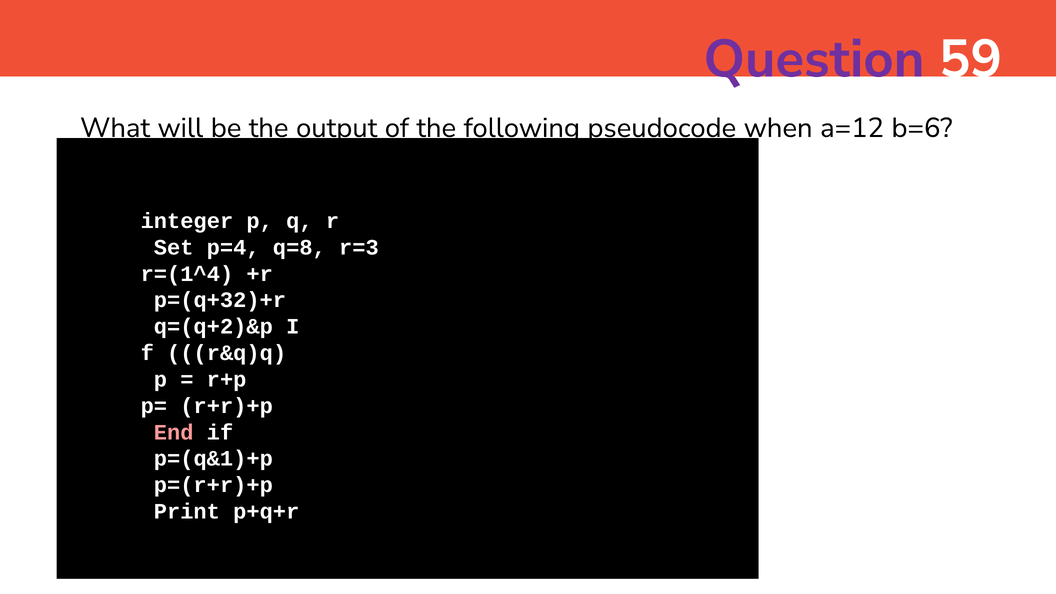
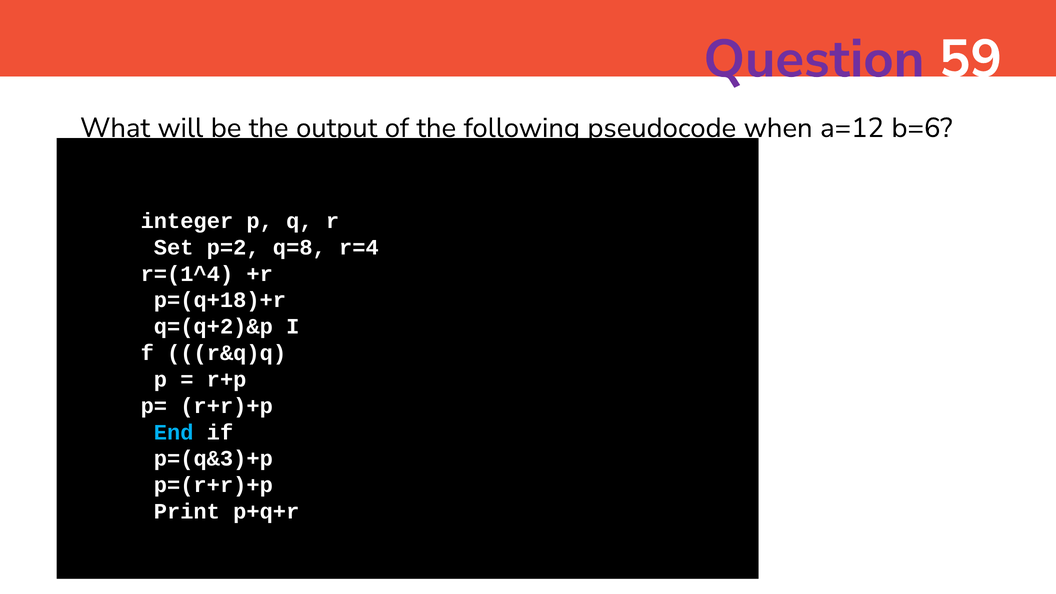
p=4: p=4 -> p=2
r=3: r=3 -> r=4
p=(q+32)+r: p=(q+32)+r -> p=(q+18)+r
End colour: pink -> light blue
p=(q&1)+p: p=(q&1)+p -> p=(q&3)+p
